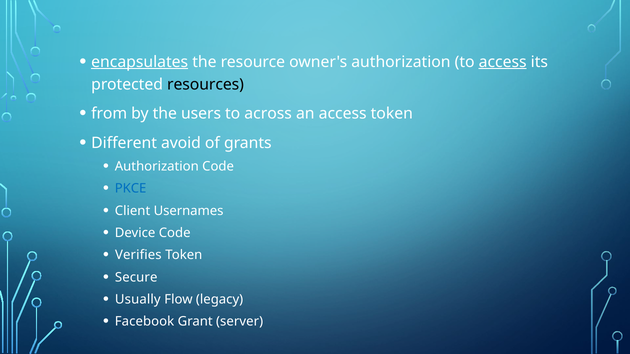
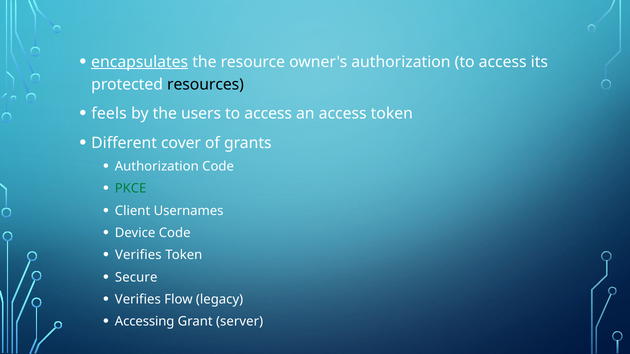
access at (503, 62) underline: present -> none
from: from -> feels
across at (268, 114): across -> access
avoid: avoid -> cover
PKCE colour: blue -> green
Usually at (138, 300): Usually -> Verifies
Facebook: Facebook -> Accessing
